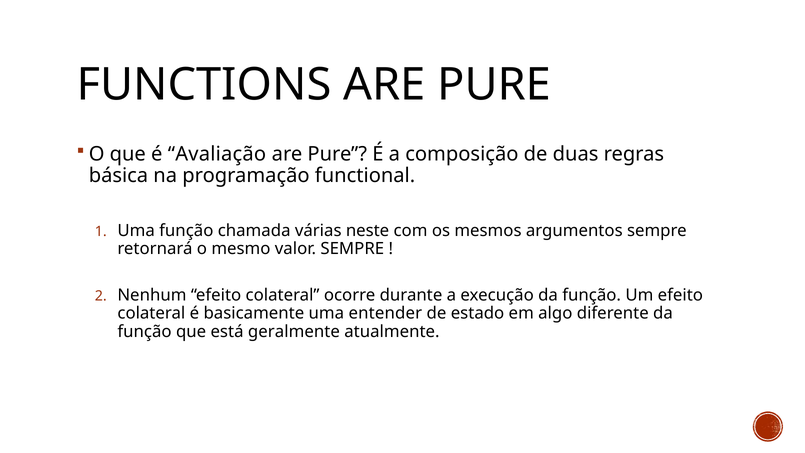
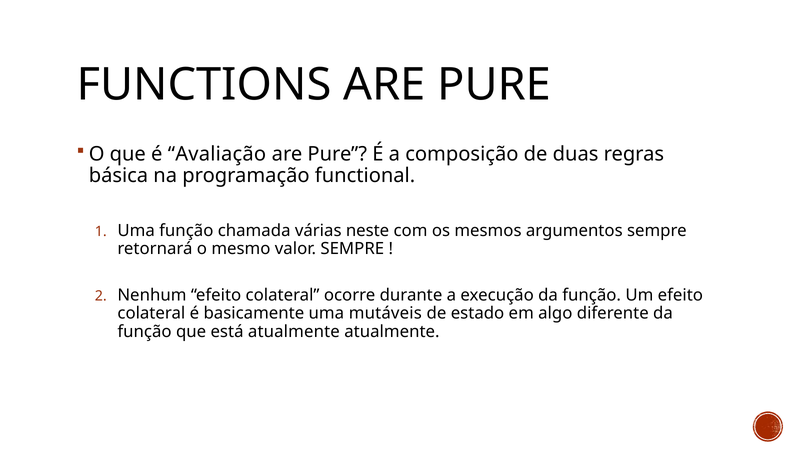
entender: entender -> mutáveis
está geralmente: geralmente -> atualmente
